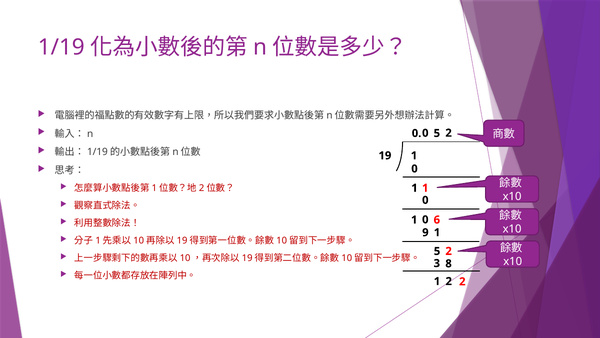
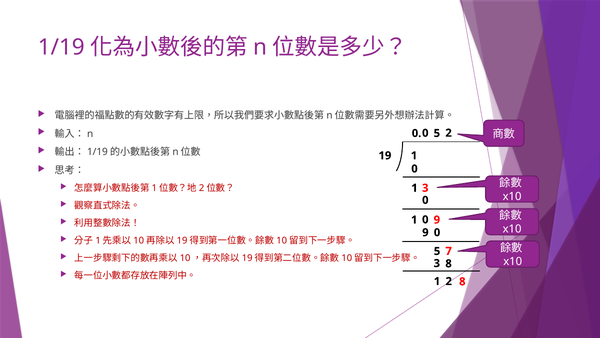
1 1: 1 -> 3
1 6: 6 -> 9
9 1: 1 -> 0
5 2: 2 -> 7
1 2 2: 2 -> 8
